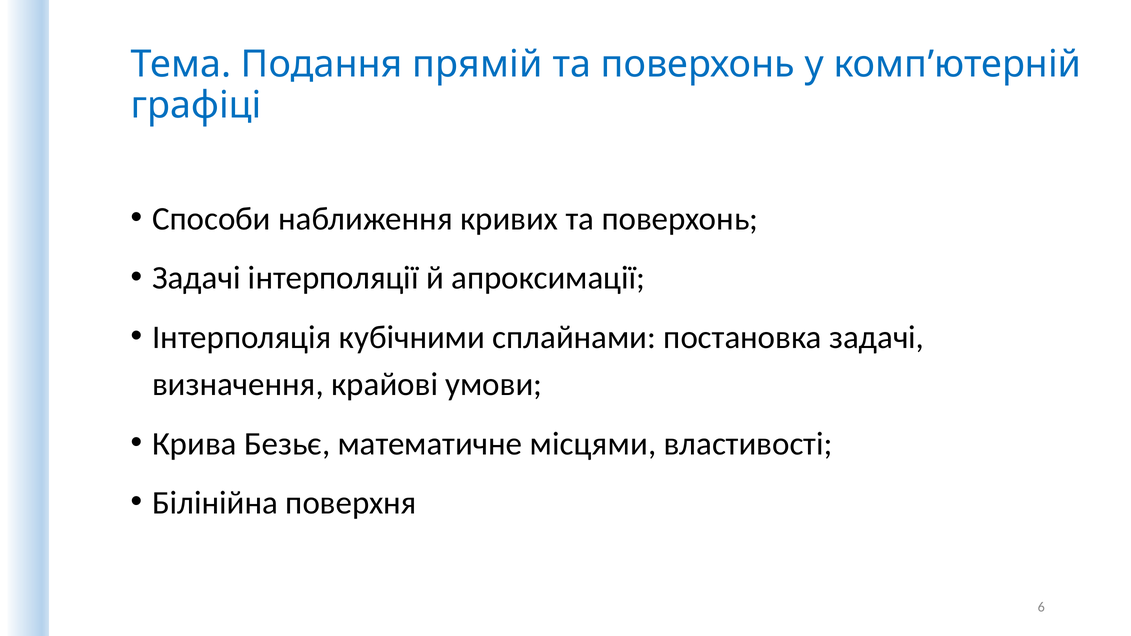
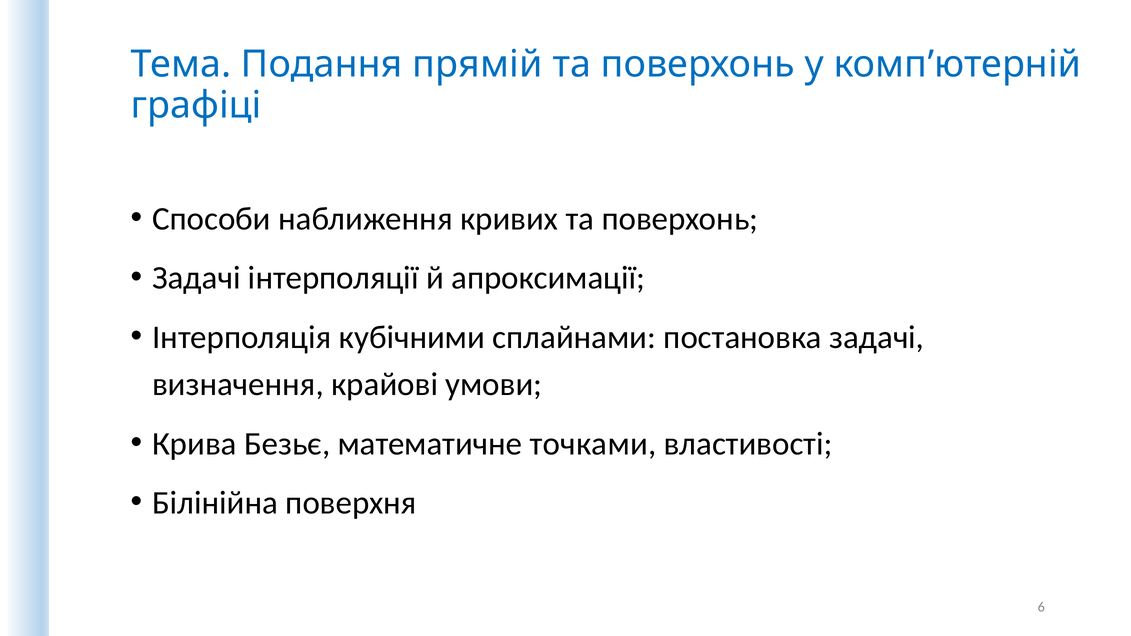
місцями: місцями -> точками
